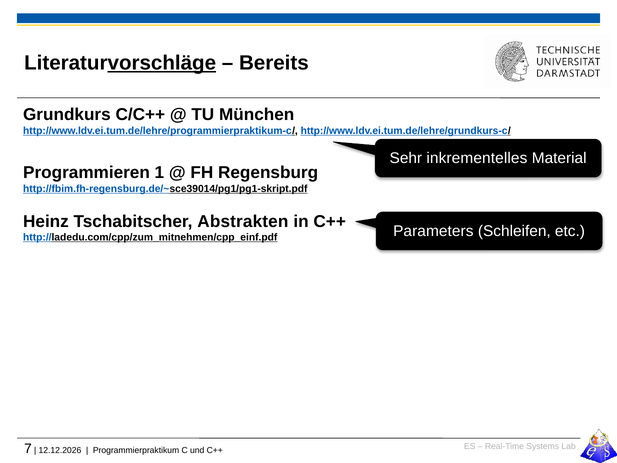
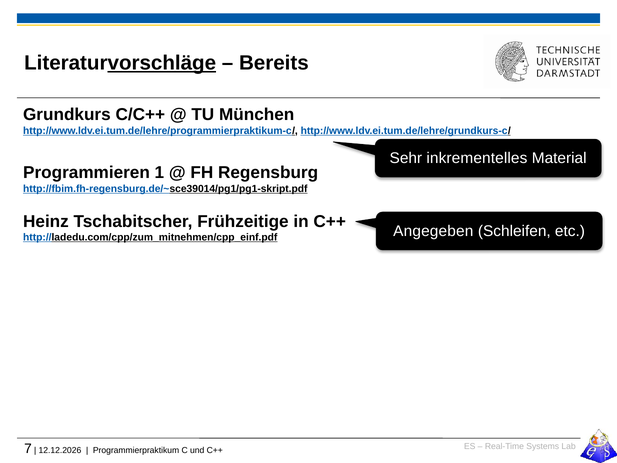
Abstrakten: Abstrakten -> Frühzeitige
Parameters: Parameters -> Angegeben
